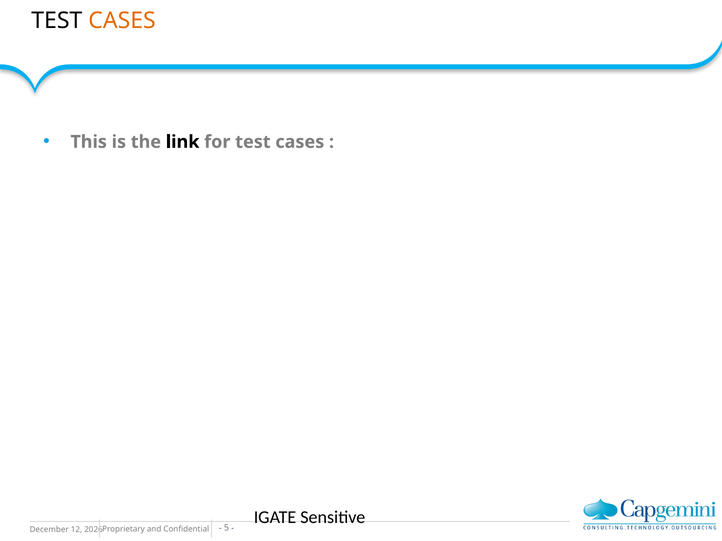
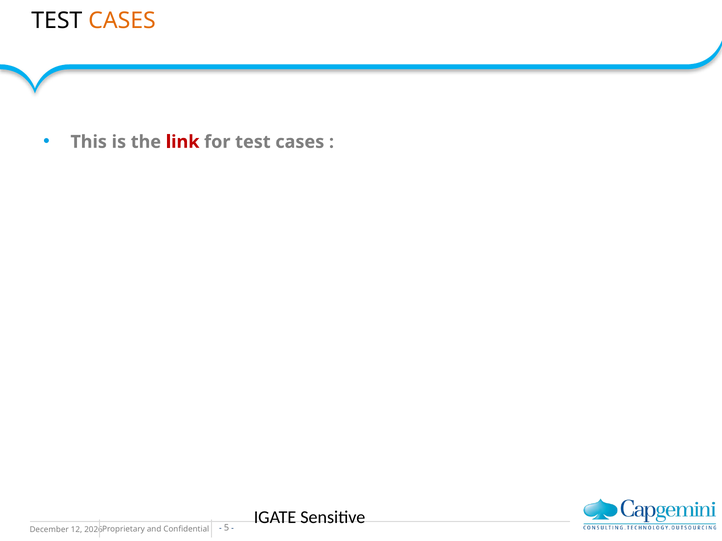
link colour: black -> red
